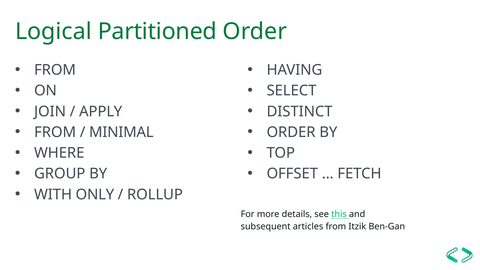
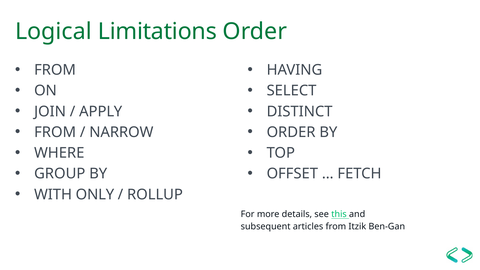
Partitioned: Partitioned -> Limitations
MINIMAL: MINIMAL -> NARROW
